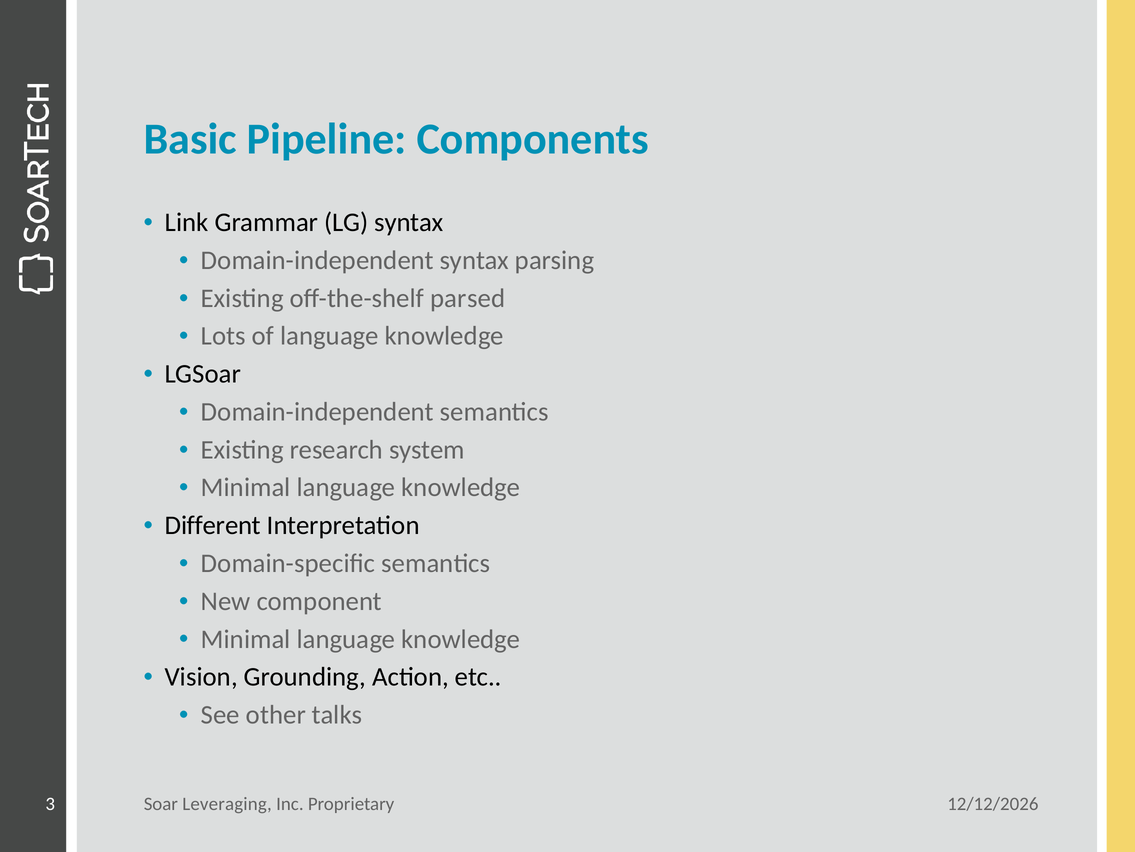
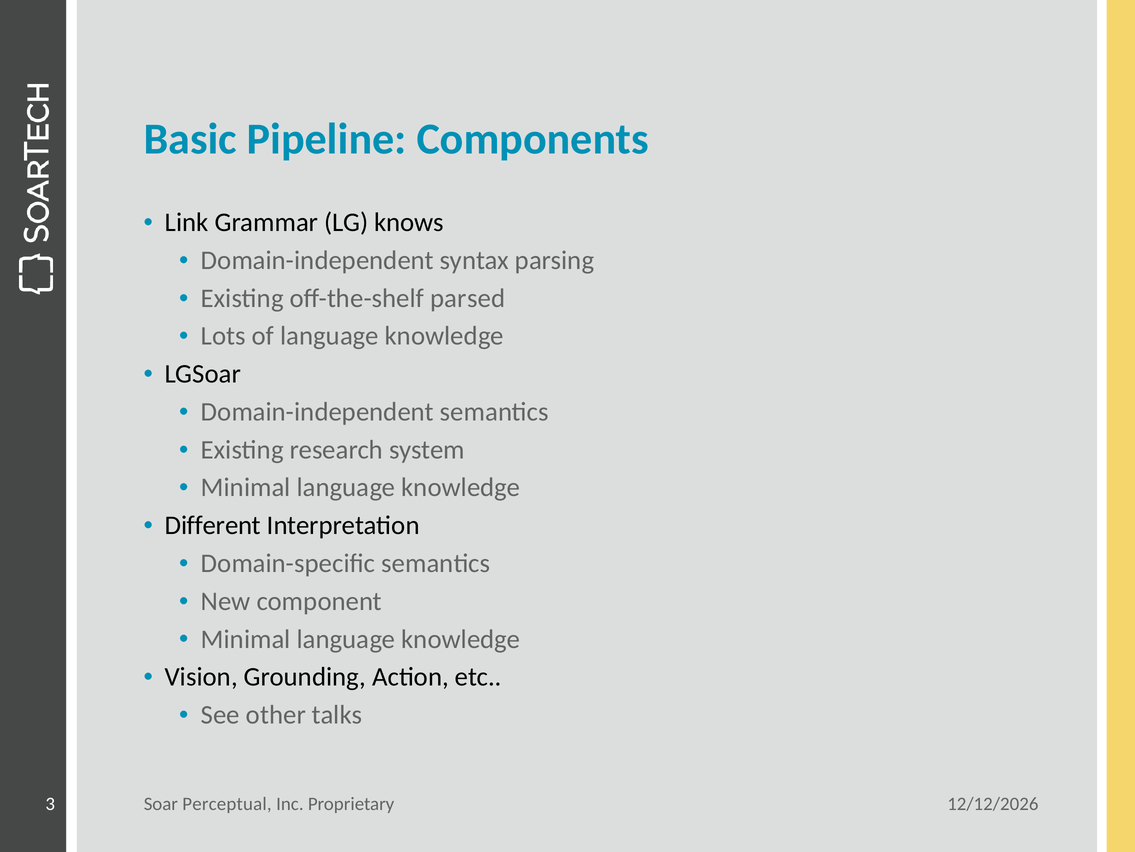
LG syntax: syntax -> knows
Leveraging: Leveraging -> Perceptual
